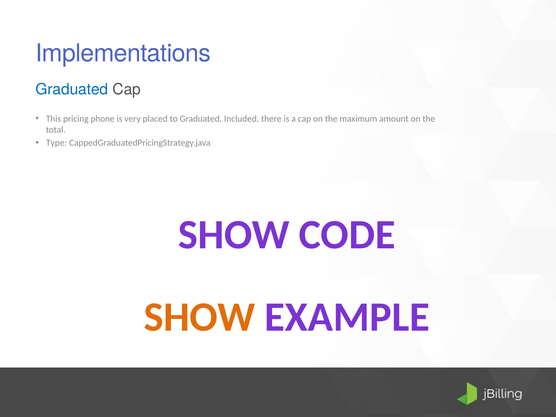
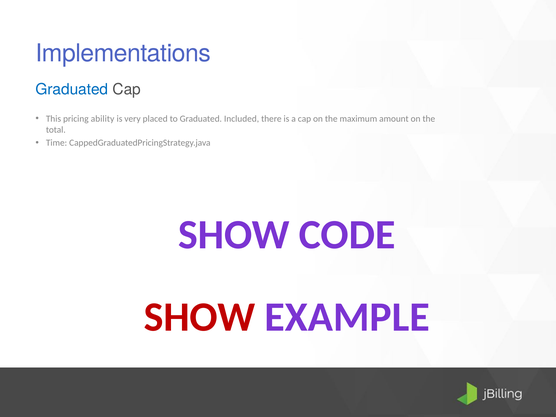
phone: phone -> ability
Type: Type -> Time
SHOW at (200, 317) colour: orange -> red
